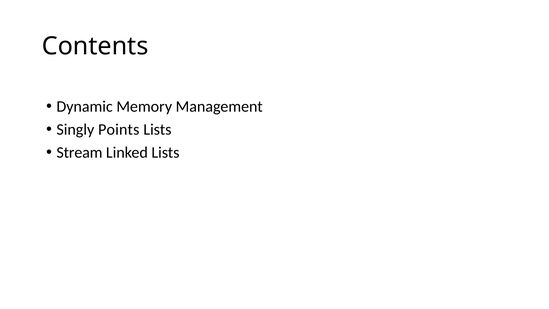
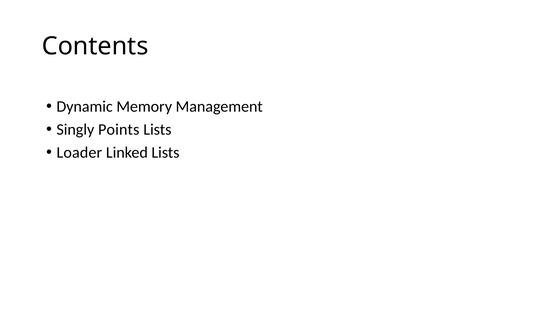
Stream: Stream -> Loader
